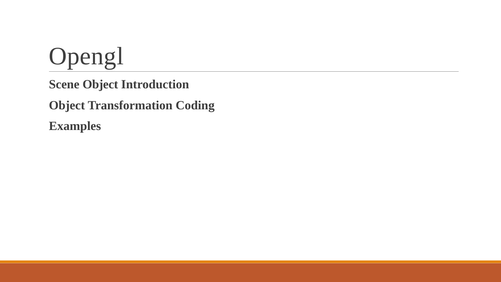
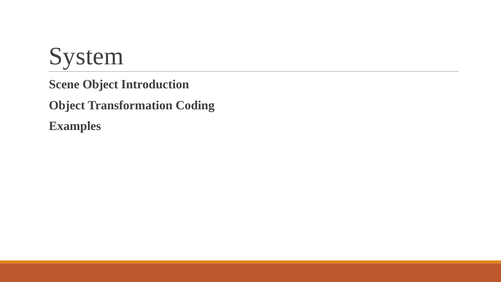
Opengl: Opengl -> System
